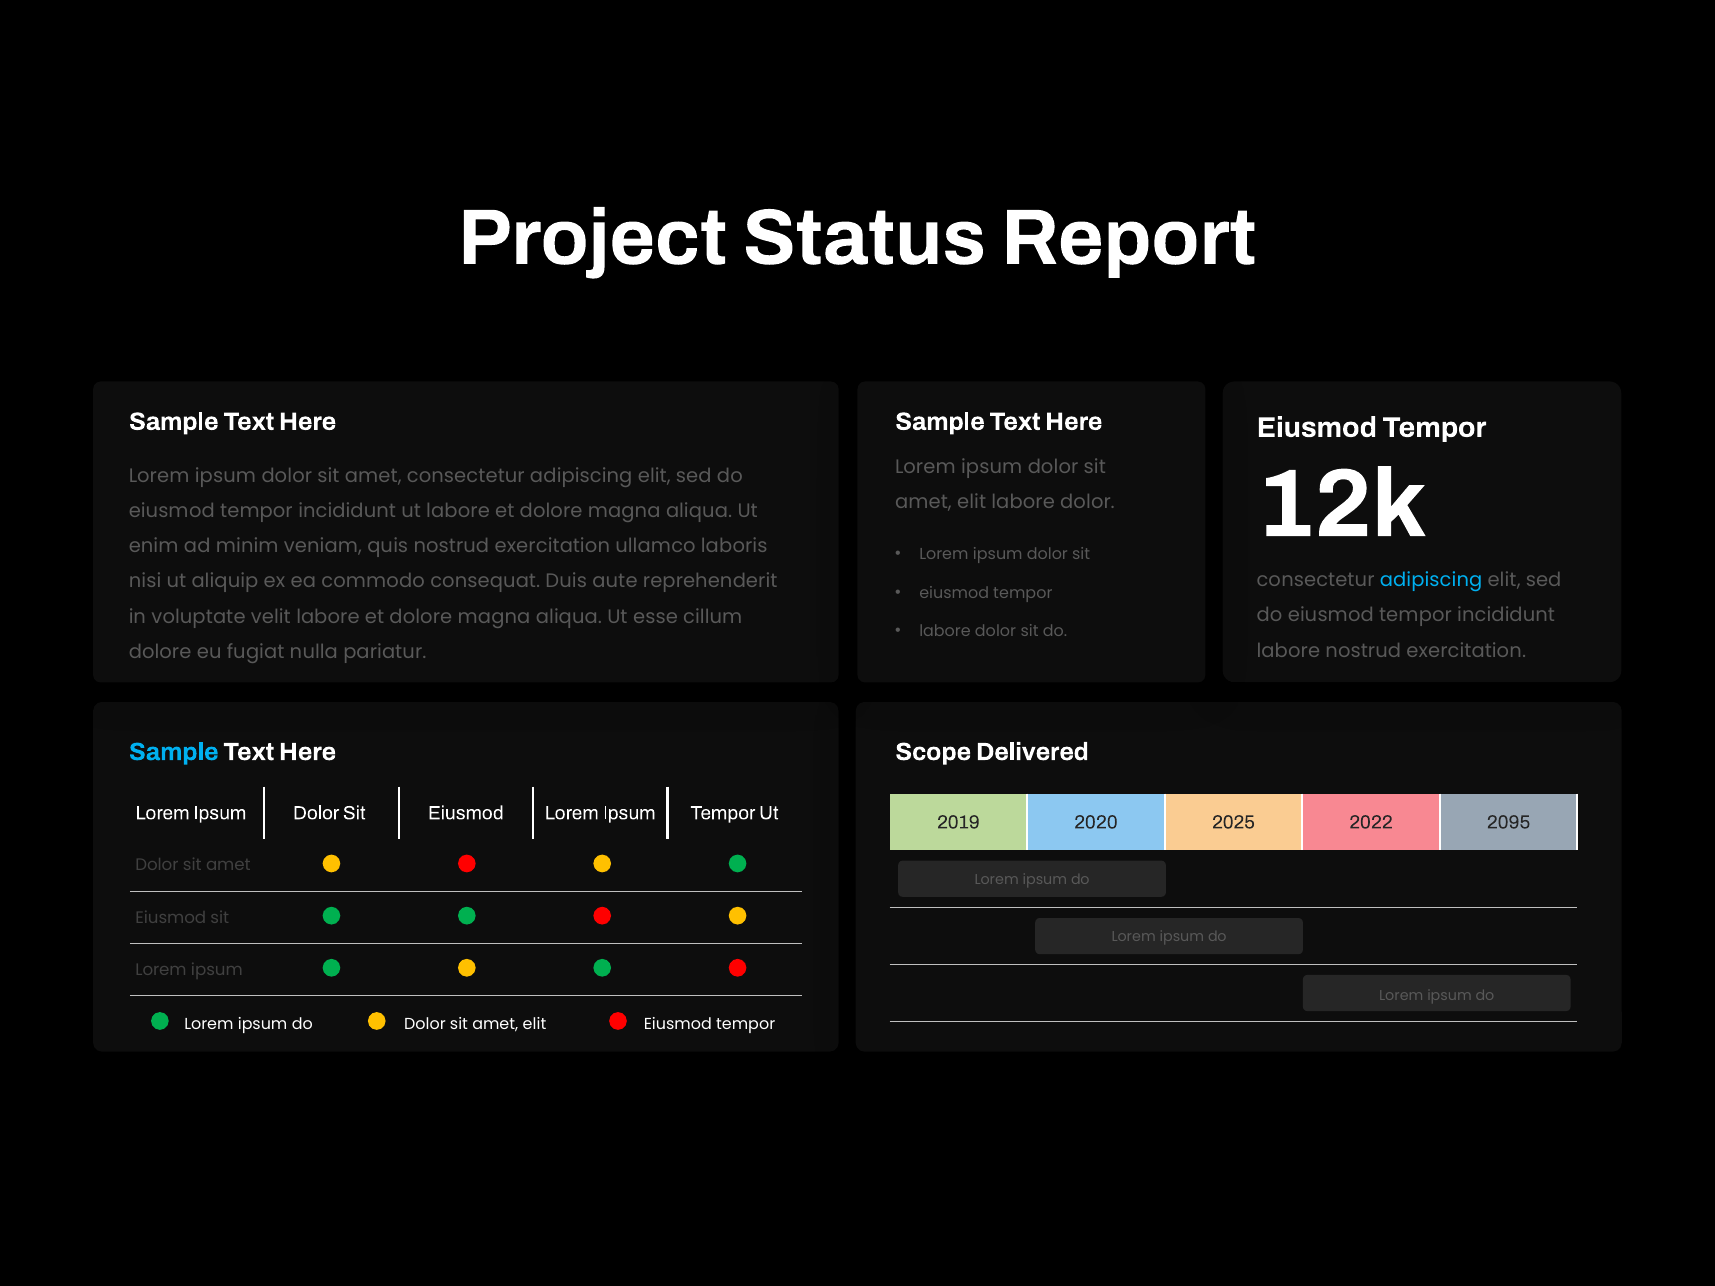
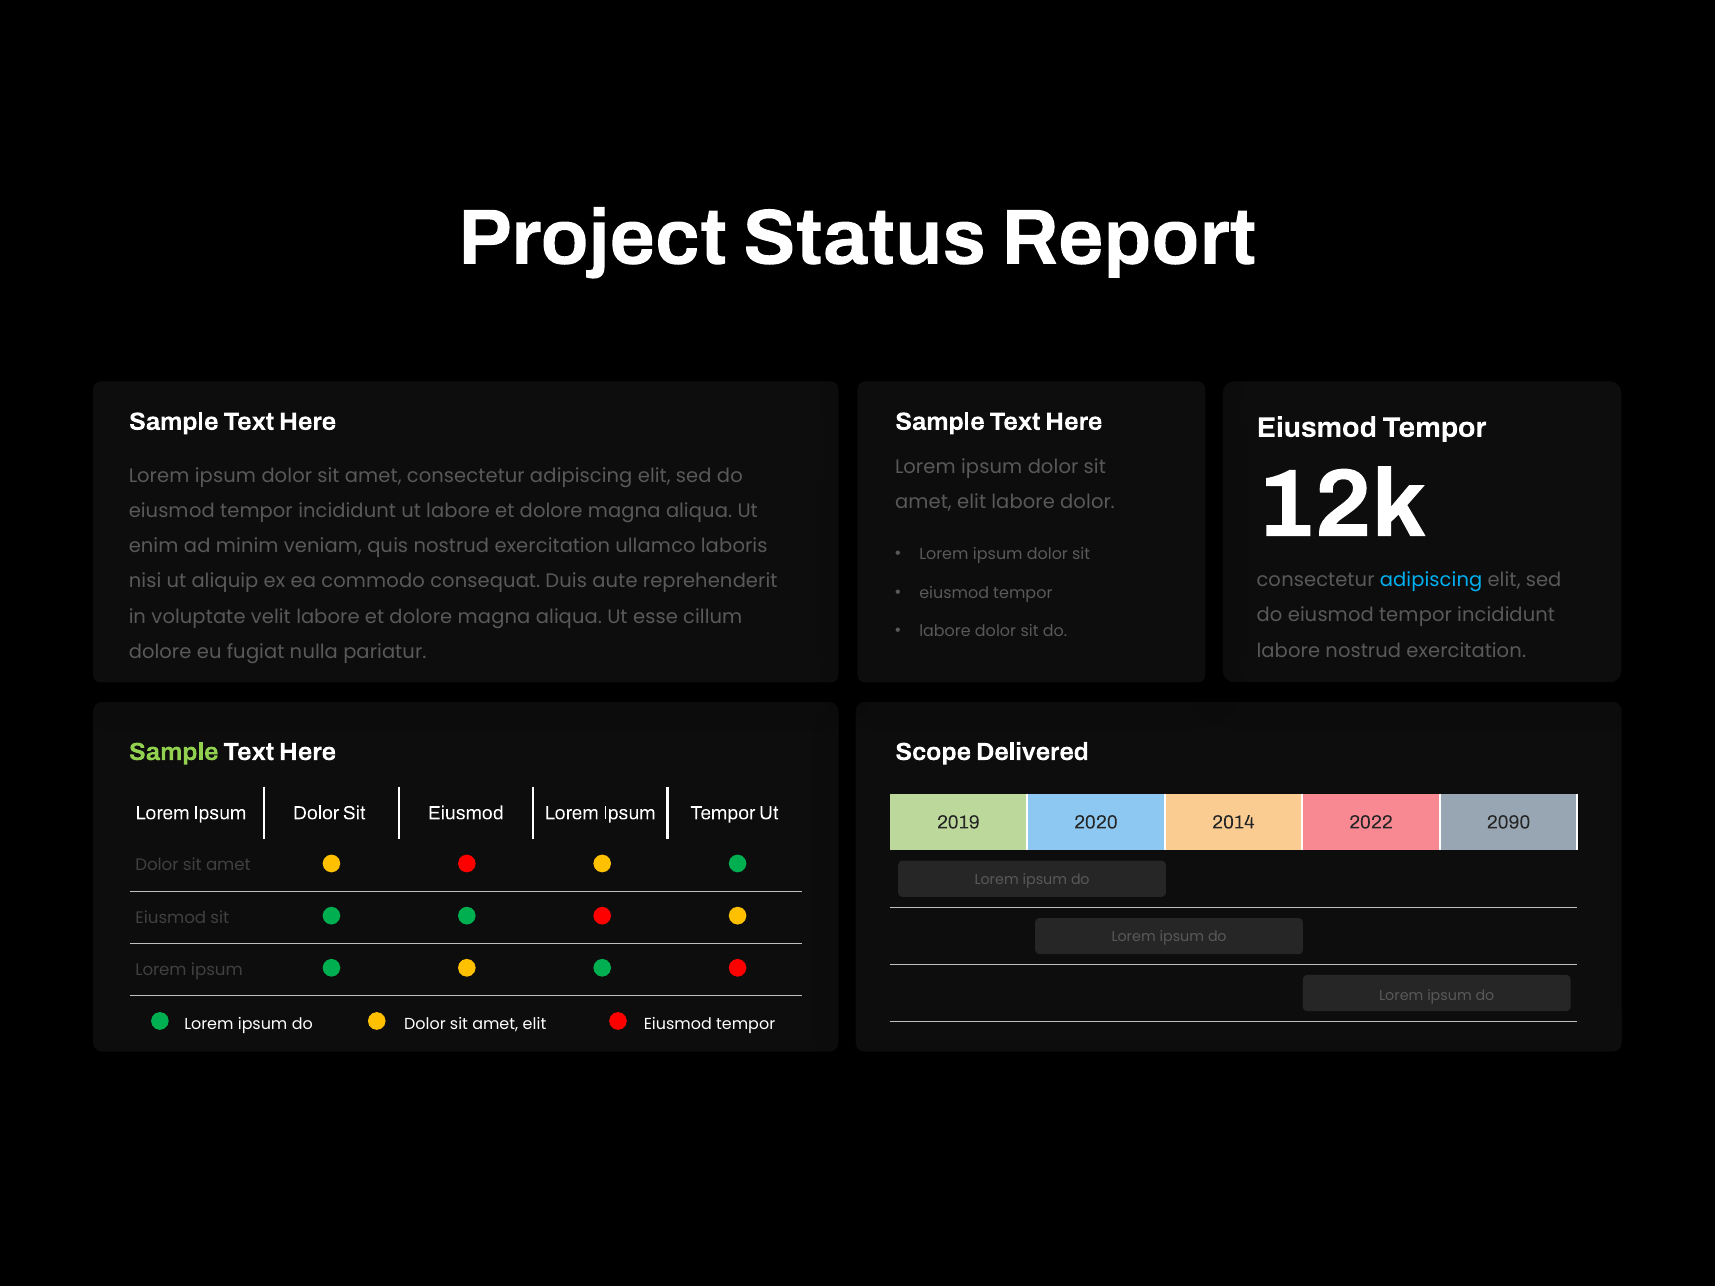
Sample at (174, 752) colour: light blue -> light green
2025: 2025 -> 2014
2095: 2095 -> 2090
